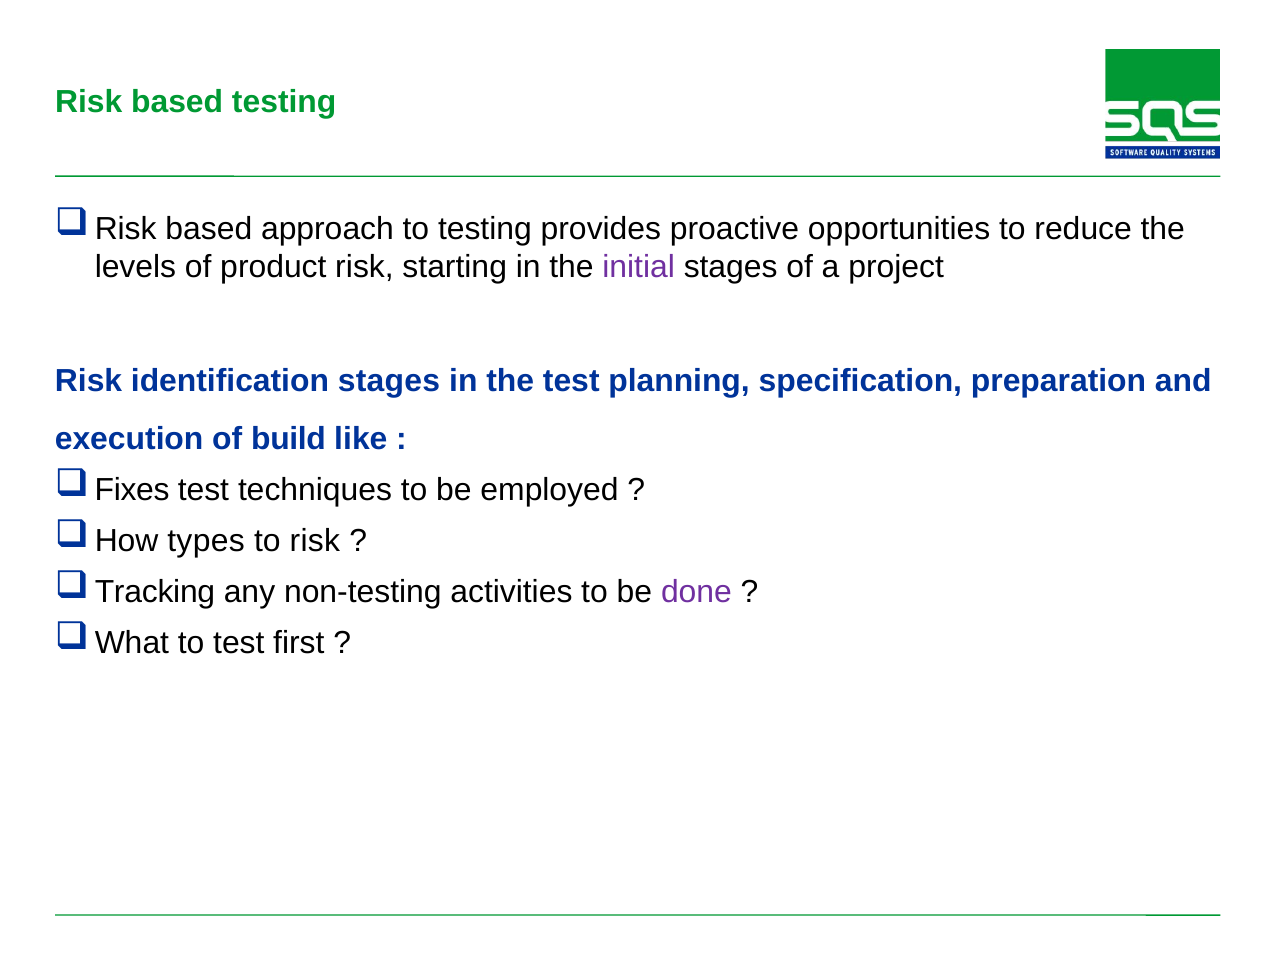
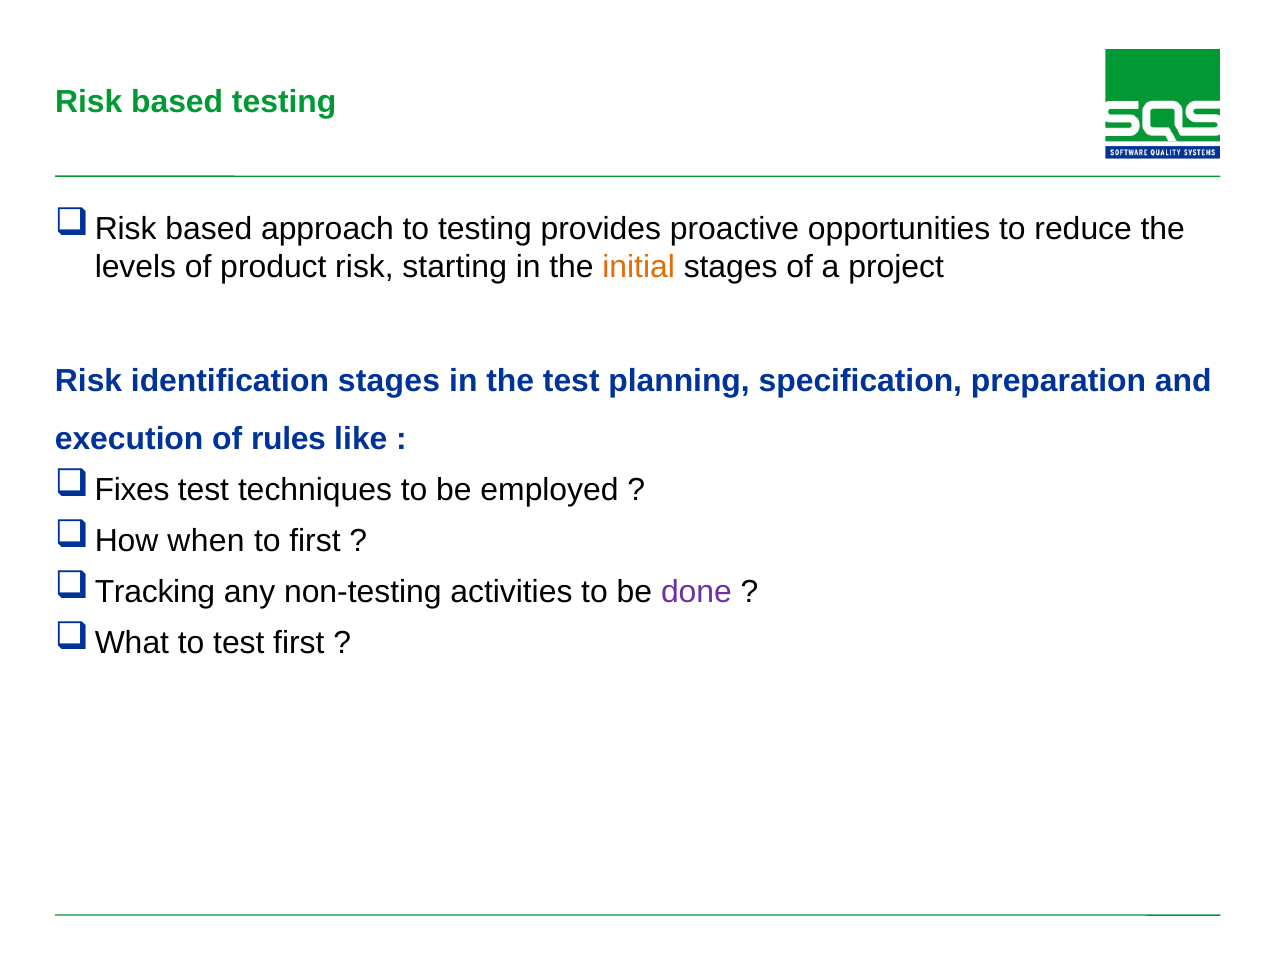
initial colour: purple -> orange
build: build -> rules
types: types -> when
to risk: risk -> first
